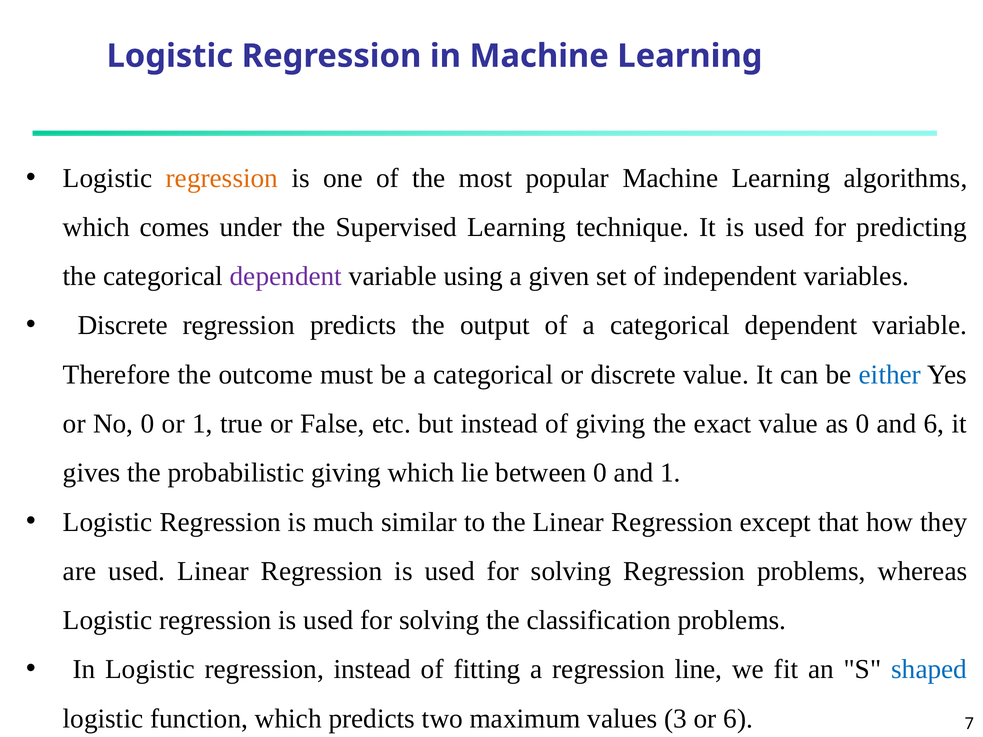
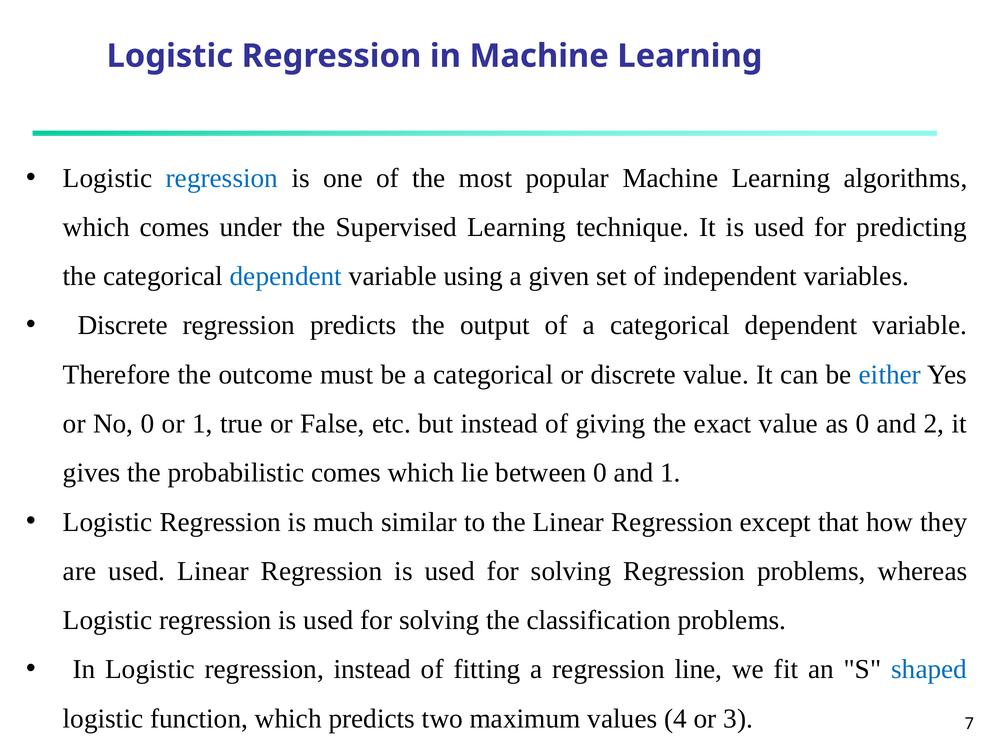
regression at (222, 178) colour: orange -> blue
dependent at (286, 276) colour: purple -> blue
and 6: 6 -> 2
probabilistic giving: giving -> comes
3: 3 -> 4
or 6: 6 -> 3
